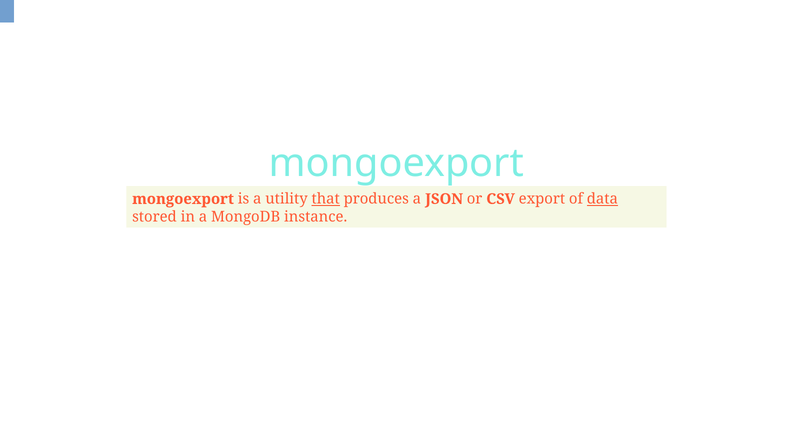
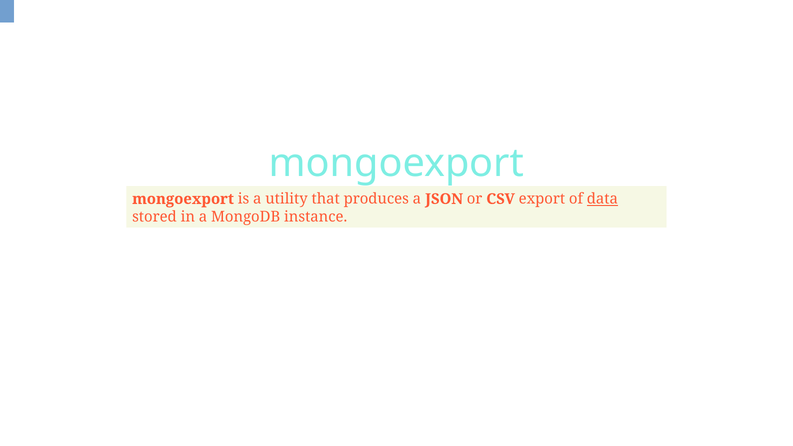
that underline: present -> none
